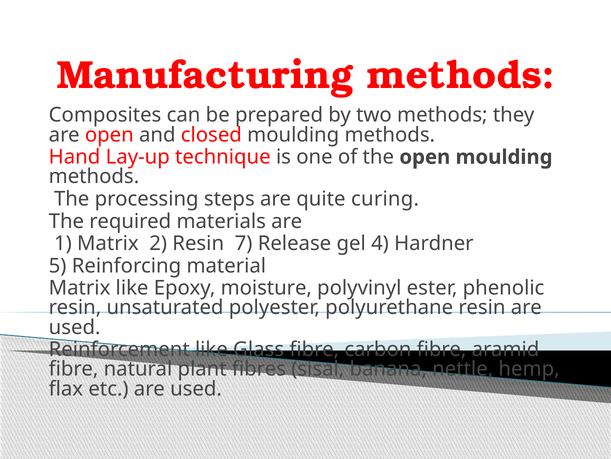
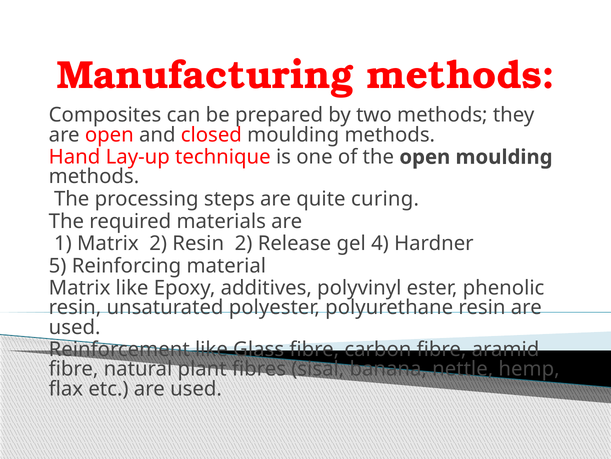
Resin 7: 7 -> 2
moisture: moisture -> additives
